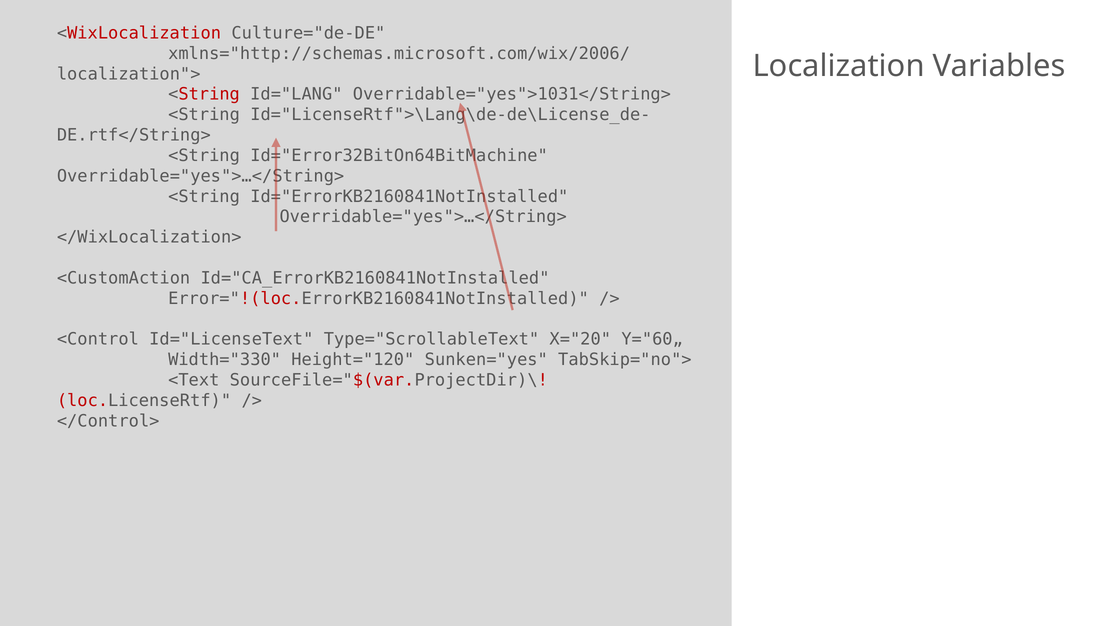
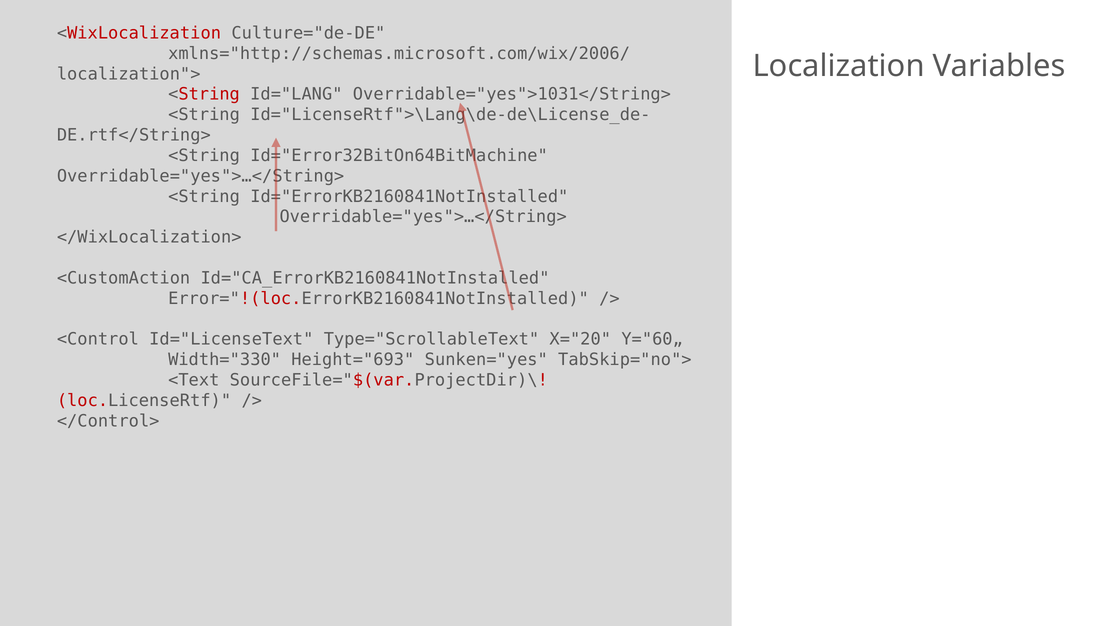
Height="120: Height="120 -> Height="693
